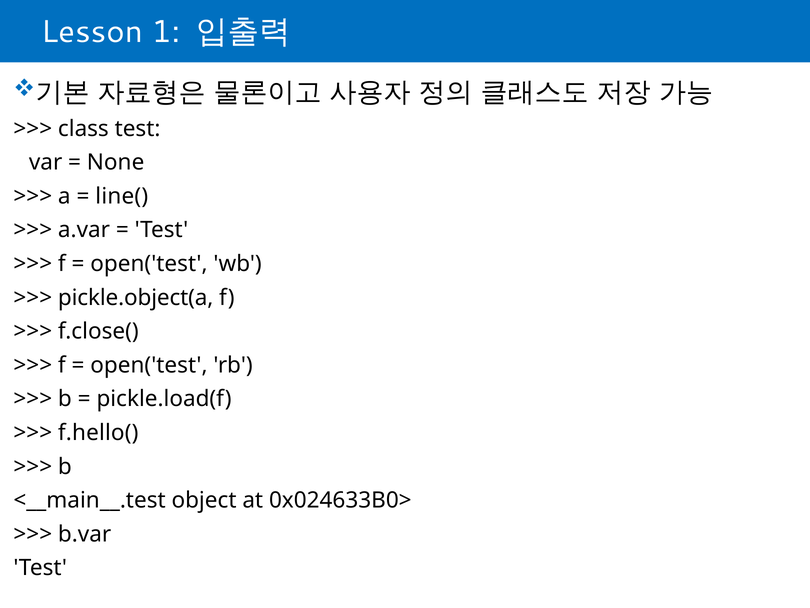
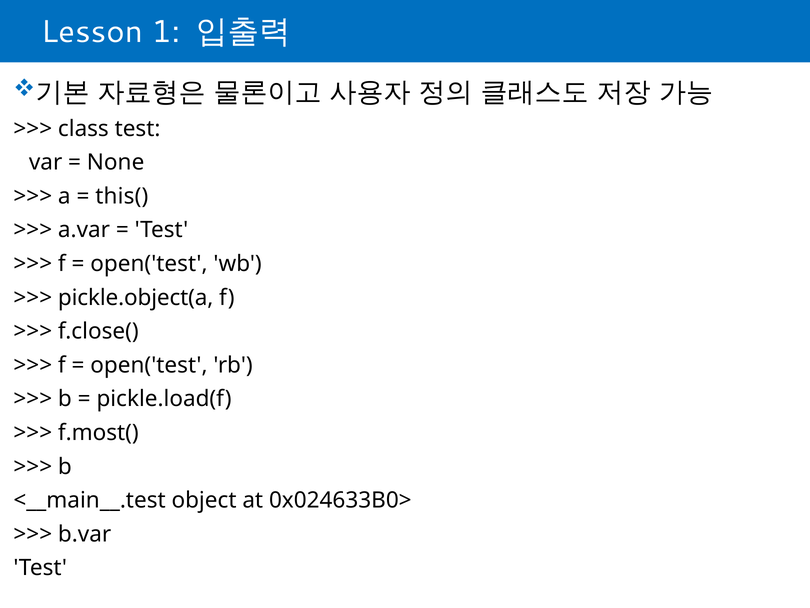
line(: line( -> this(
f.hello(: f.hello( -> f.most(
